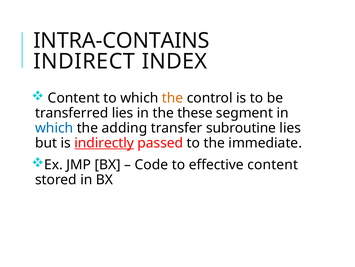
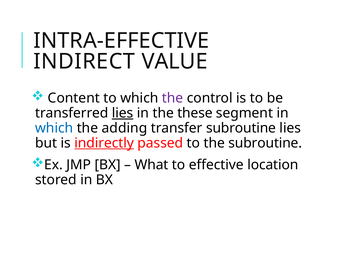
INTRA-CONTAINS: INTRA-CONTAINS -> INTRA-EFFECTIVE
INDEX: INDEX -> VALUE
the at (173, 98) colour: orange -> purple
lies at (123, 113) underline: none -> present
the immediate: immediate -> subroutine
Code: Code -> What
effective content: content -> location
